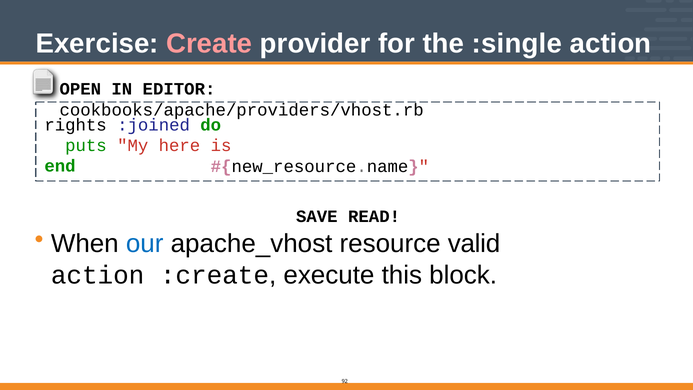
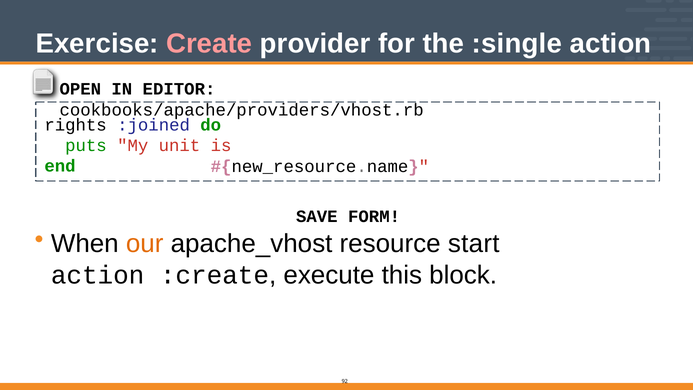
here: here -> unit
READ: READ -> FORM
our colour: blue -> orange
valid: valid -> start
